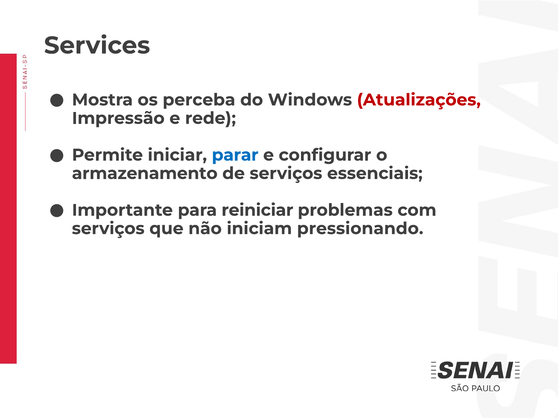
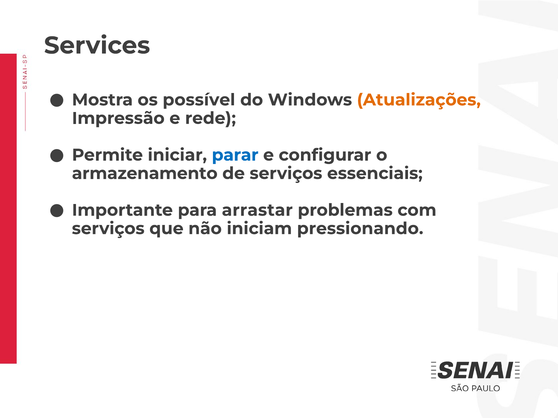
perceba: perceba -> possível
Atualizações colour: red -> orange
reiniciar: reiniciar -> arrastar
